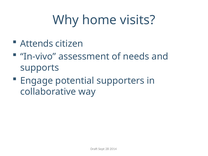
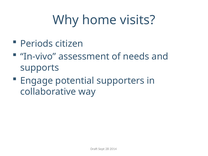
Attends: Attends -> Periods
